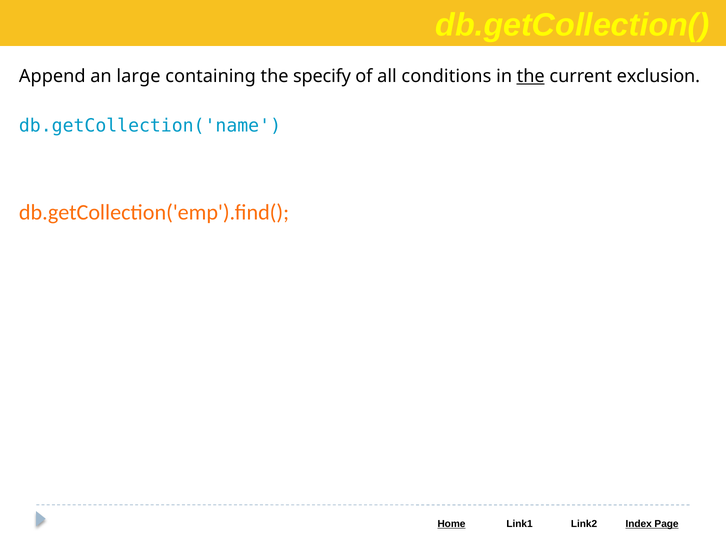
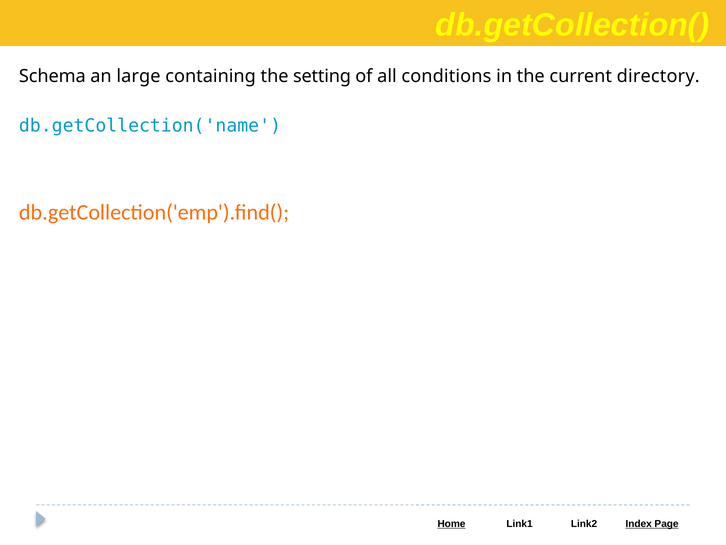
Append: Append -> Schema
specify: specify -> setting
the at (531, 76) underline: present -> none
exclusion: exclusion -> directory
